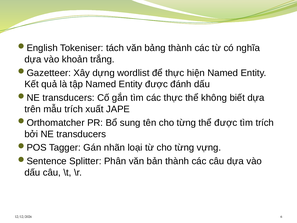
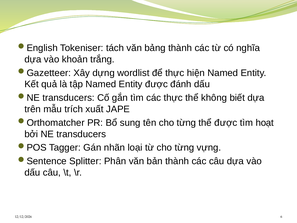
tìm trích: trích -> hoạt
